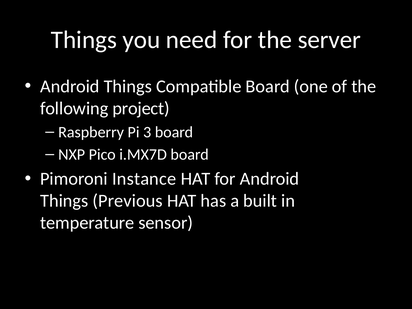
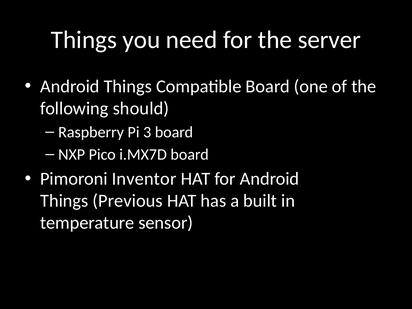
project: project -> should
Instance: Instance -> Inventor
